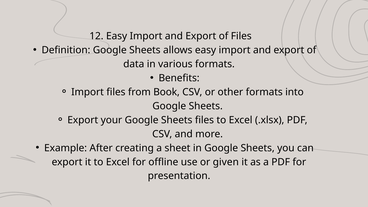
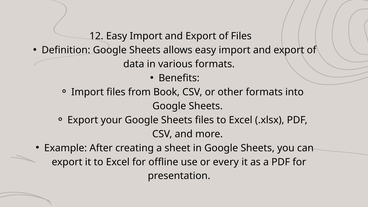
given: given -> every
